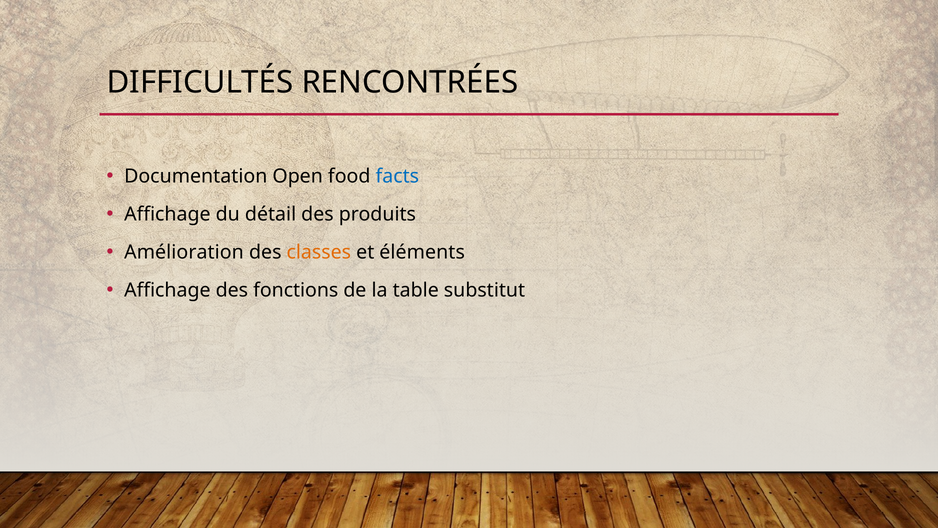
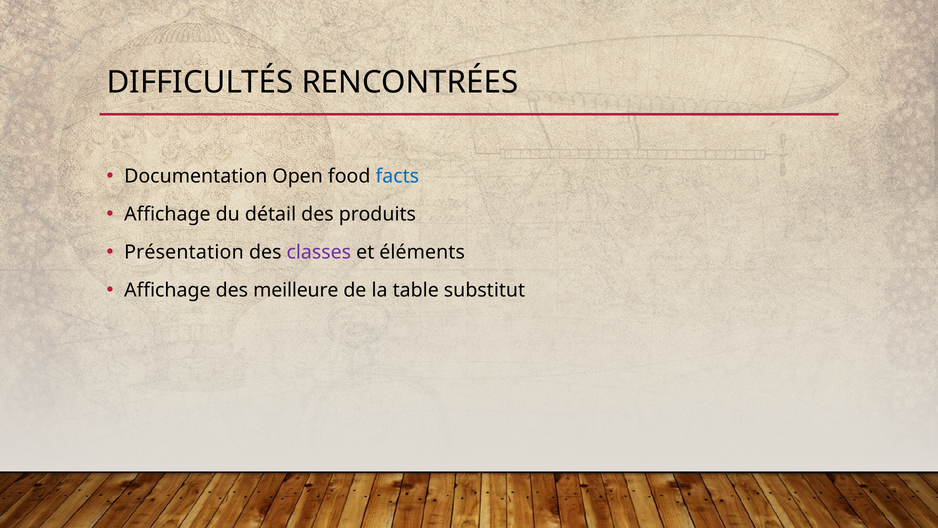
Amélioration: Amélioration -> Présentation
classes colour: orange -> purple
fonctions: fonctions -> meilleure
